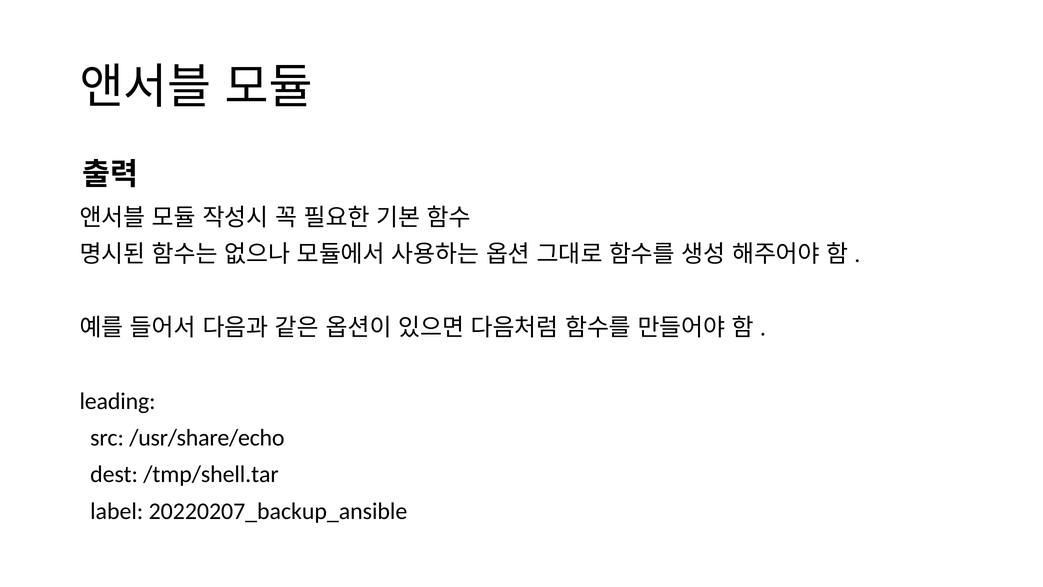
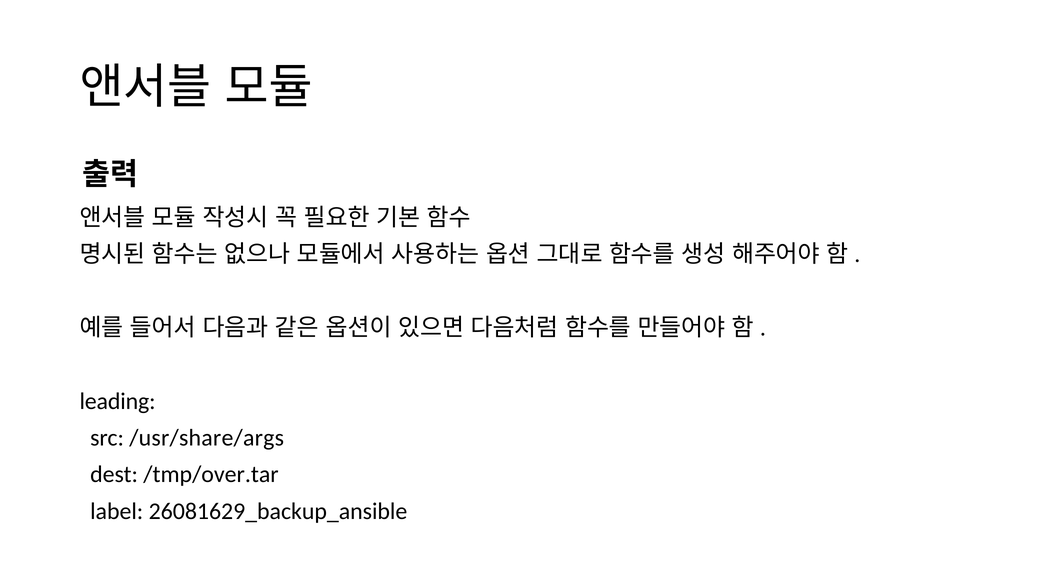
/usr/share/echo: /usr/share/echo -> /usr/share/args
/tmp/shell.tar: /tmp/shell.tar -> /tmp/over.tar
20220207_backup_ansible: 20220207_backup_ansible -> 26081629_backup_ansible
